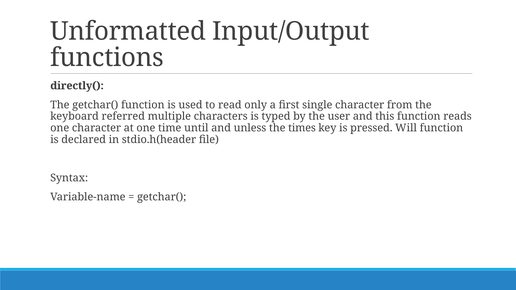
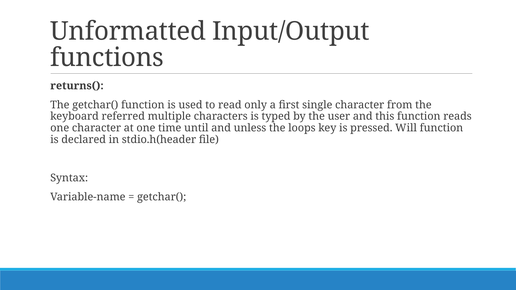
directly(: directly( -> returns(
times: times -> loops
